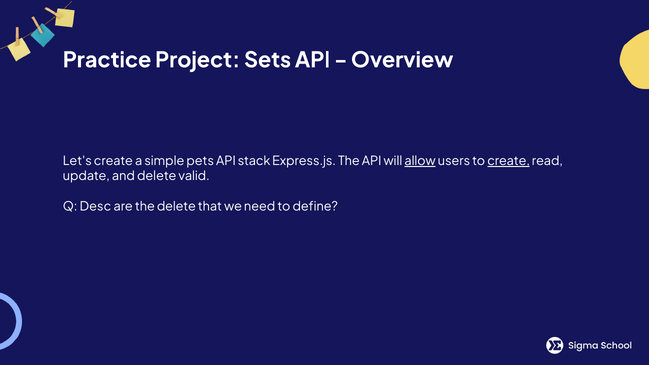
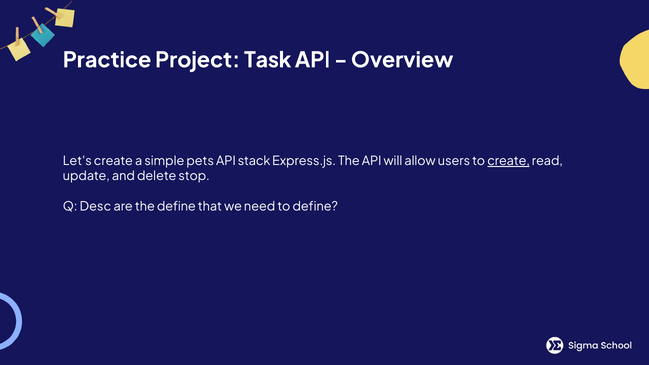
Sets: Sets -> Task
allow underline: present -> none
valid: valid -> stop
the delete: delete -> define
